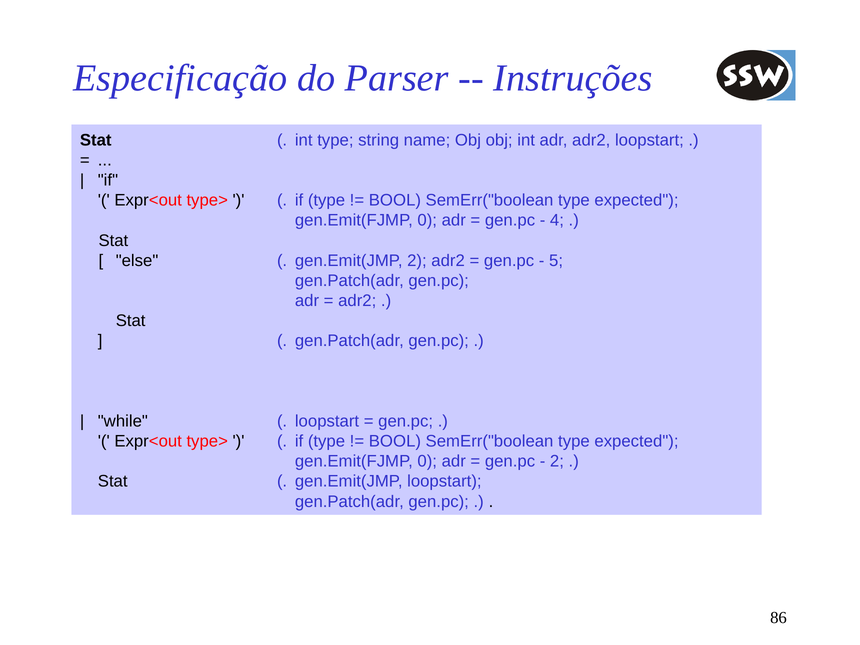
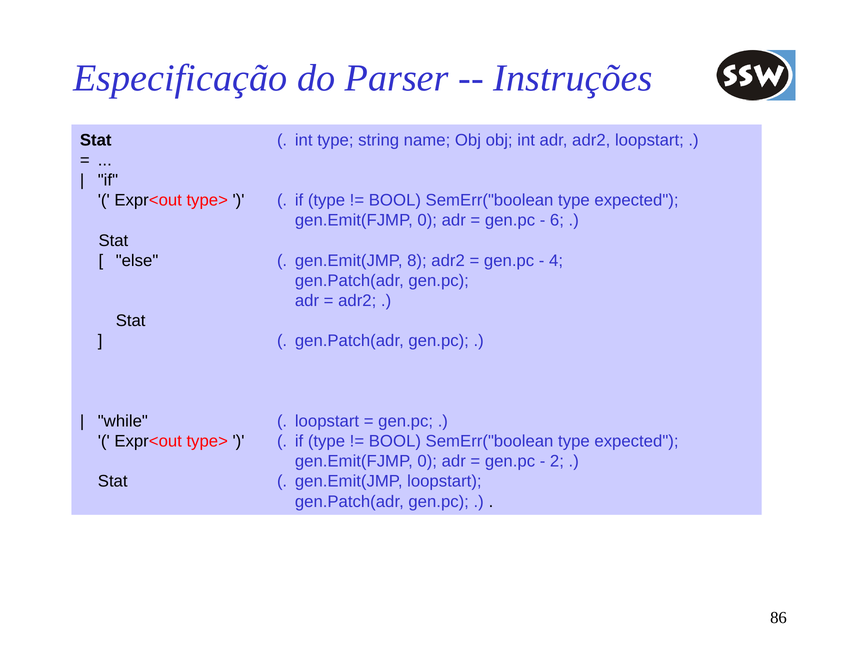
4: 4 -> 6
gen.Emit(JMP 2: 2 -> 8
5: 5 -> 4
